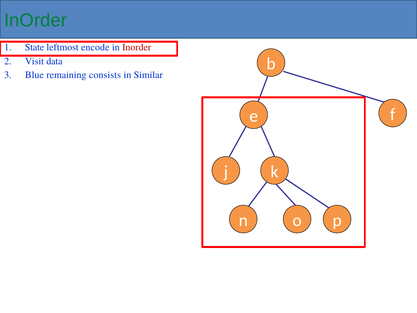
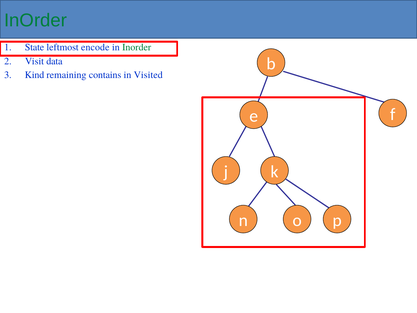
Inorder at (137, 47) colour: red -> green
Blue: Blue -> Kind
consists: consists -> contains
Similar: Similar -> Visited
